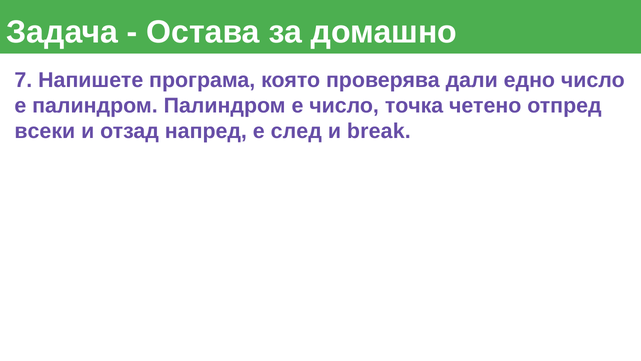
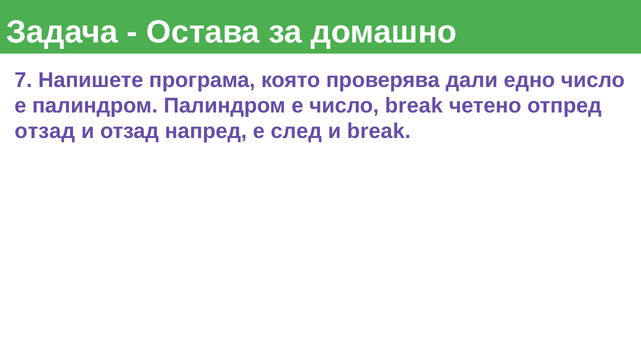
число точка: точка -> break
всеки at (45, 131): всеки -> отзад
